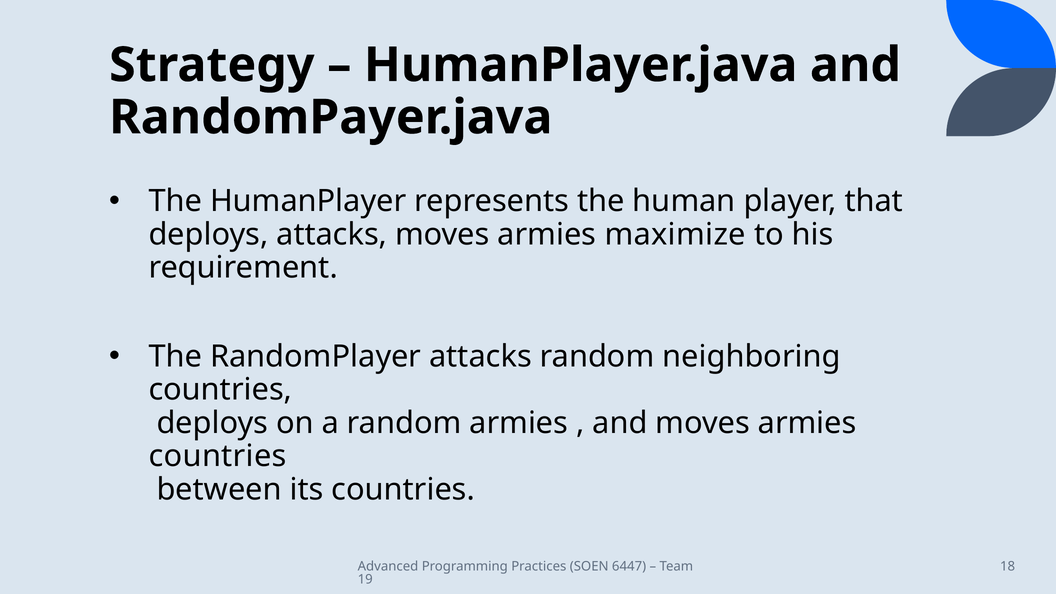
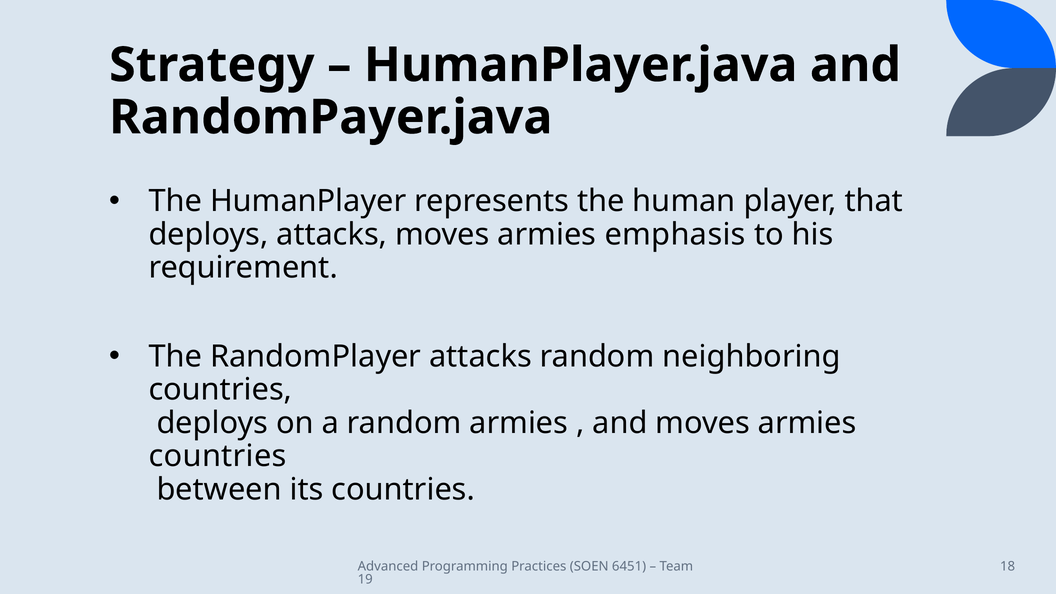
maximize: maximize -> emphasis
6447: 6447 -> 6451
